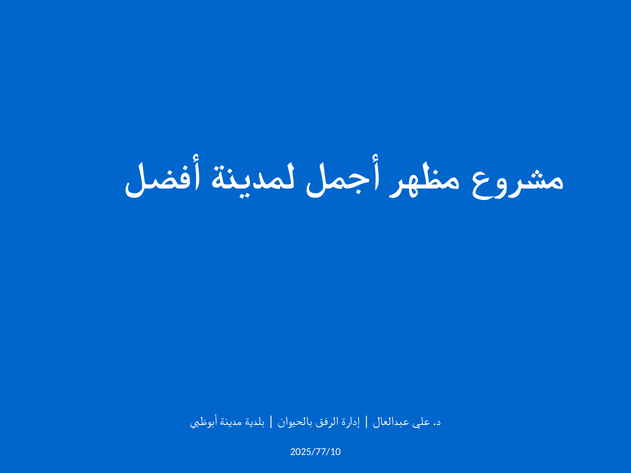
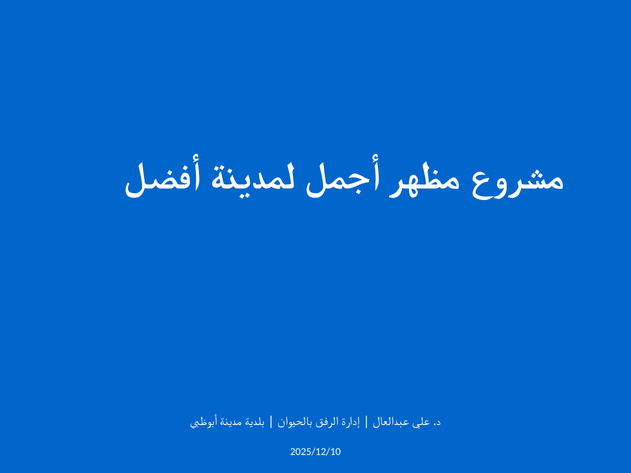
2025/77/10: 2025/77/10 -> 2025/12/10
